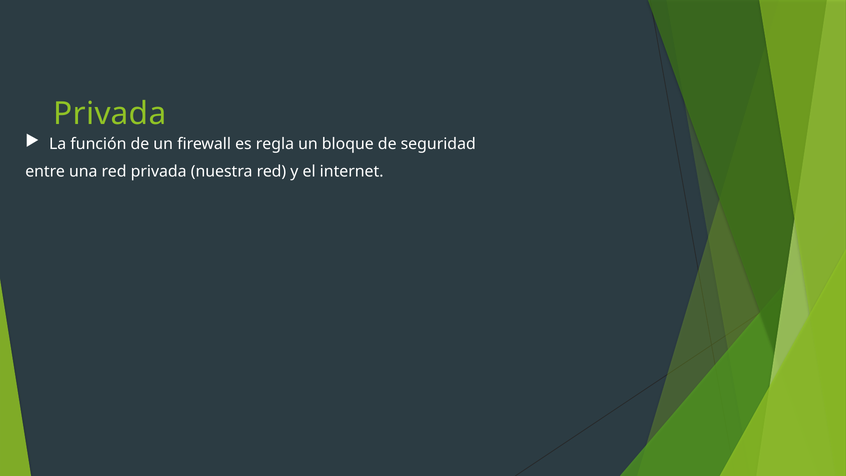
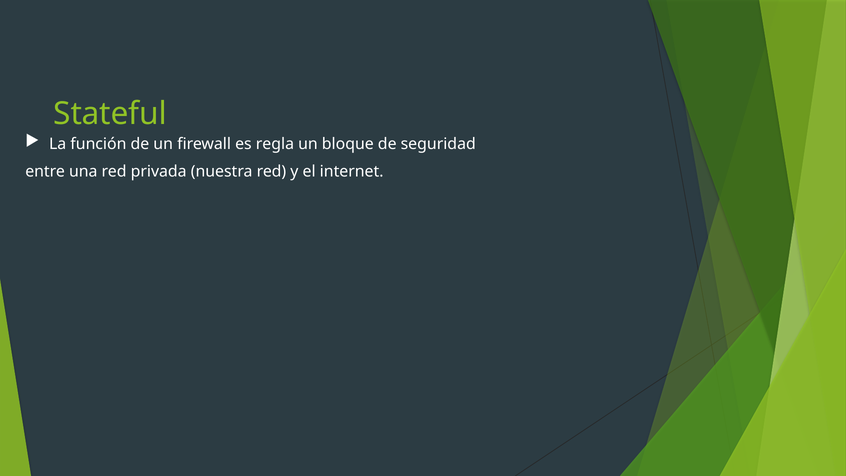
Privada at (110, 114): Privada -> Stateful
